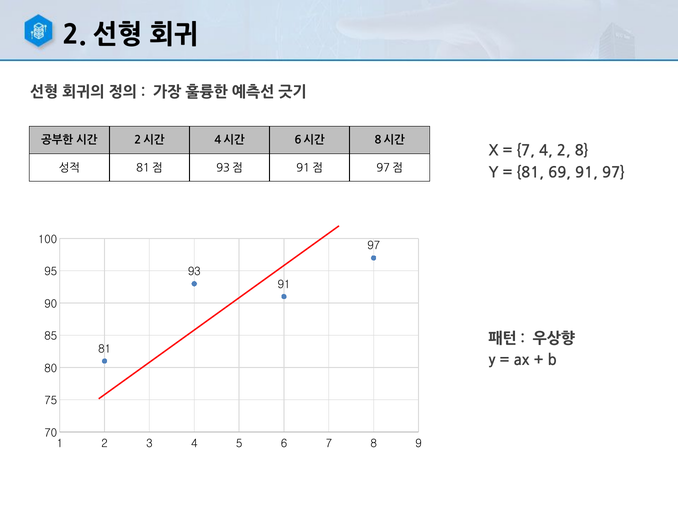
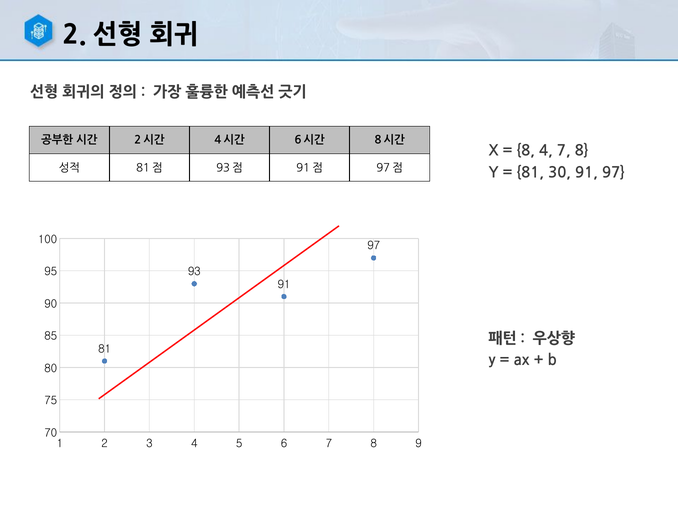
7 at (526, 151): 7 -> 8
4 2: 2 -> 7
69: 69 -> 30
